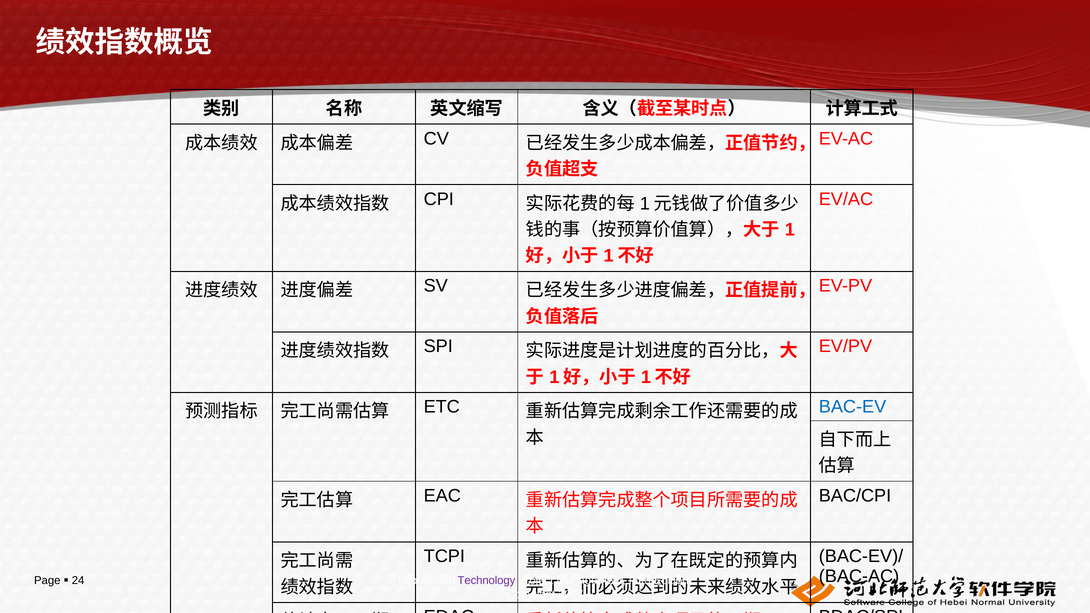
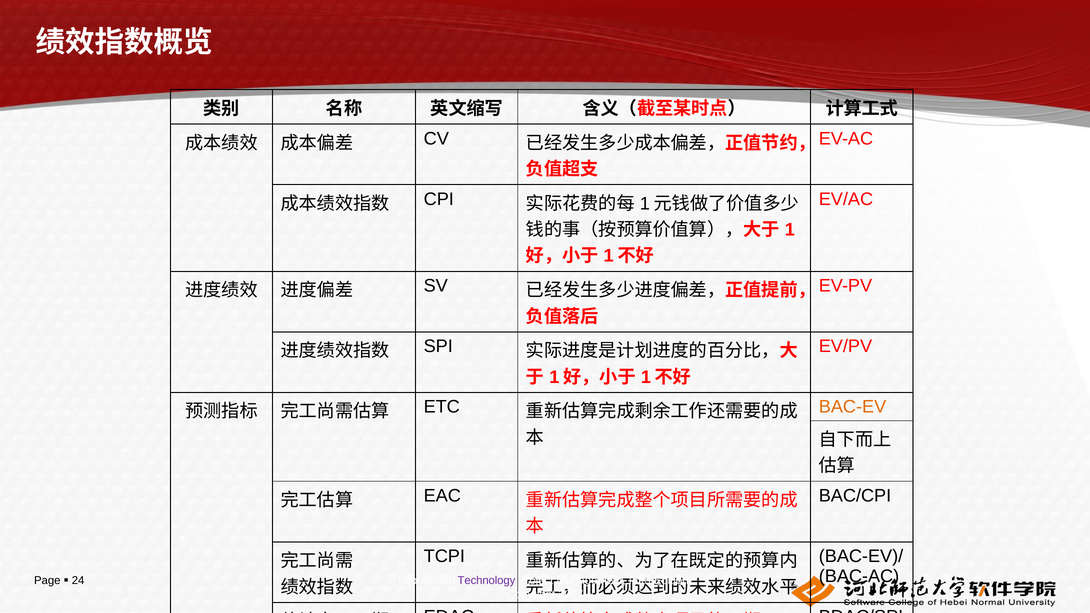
BAC-EV colour: blue -> orange
